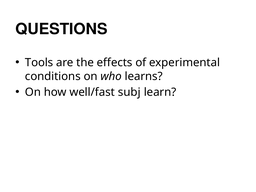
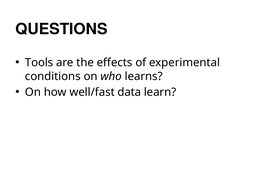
subj: subj -> data
